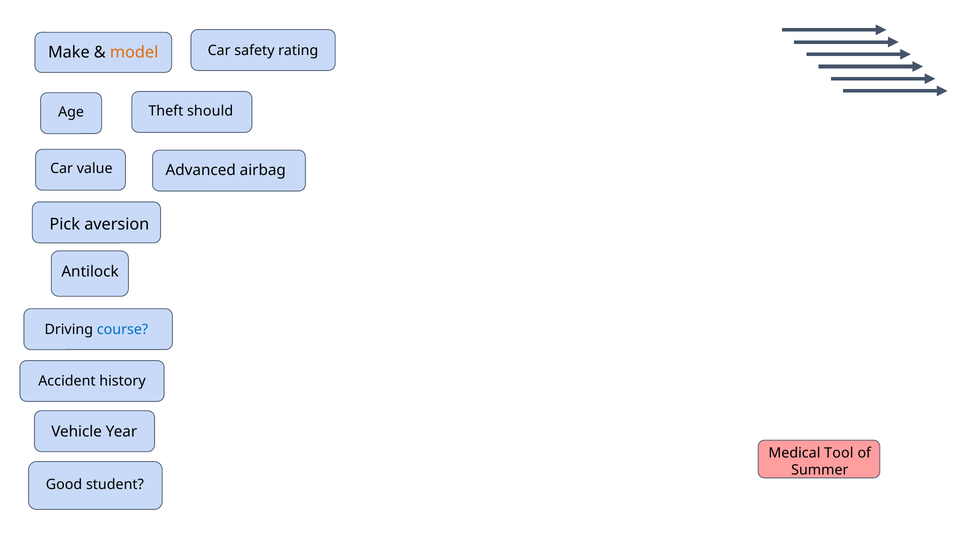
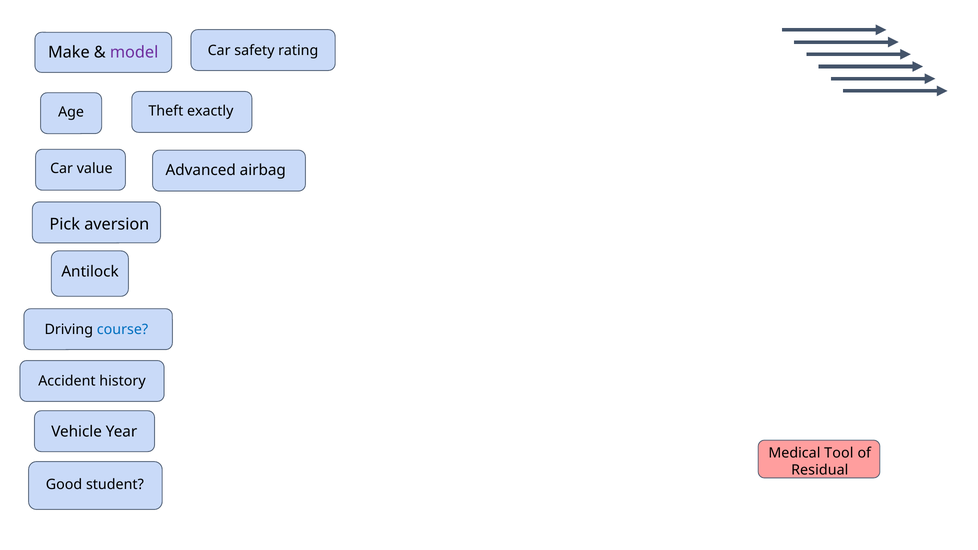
model colour: orange -> purple
should: should -> exactly
Summer: Summer -> Residual
